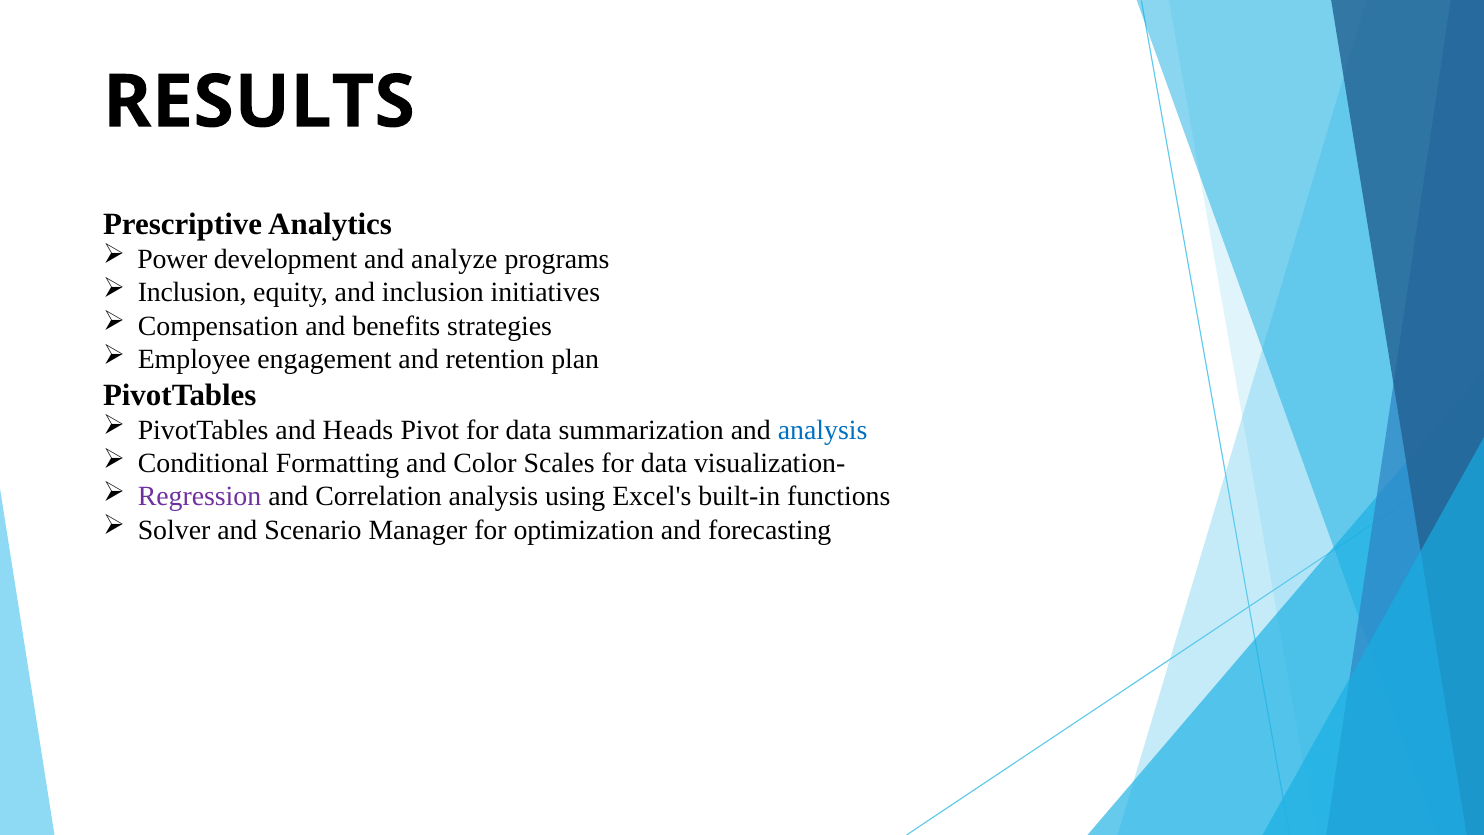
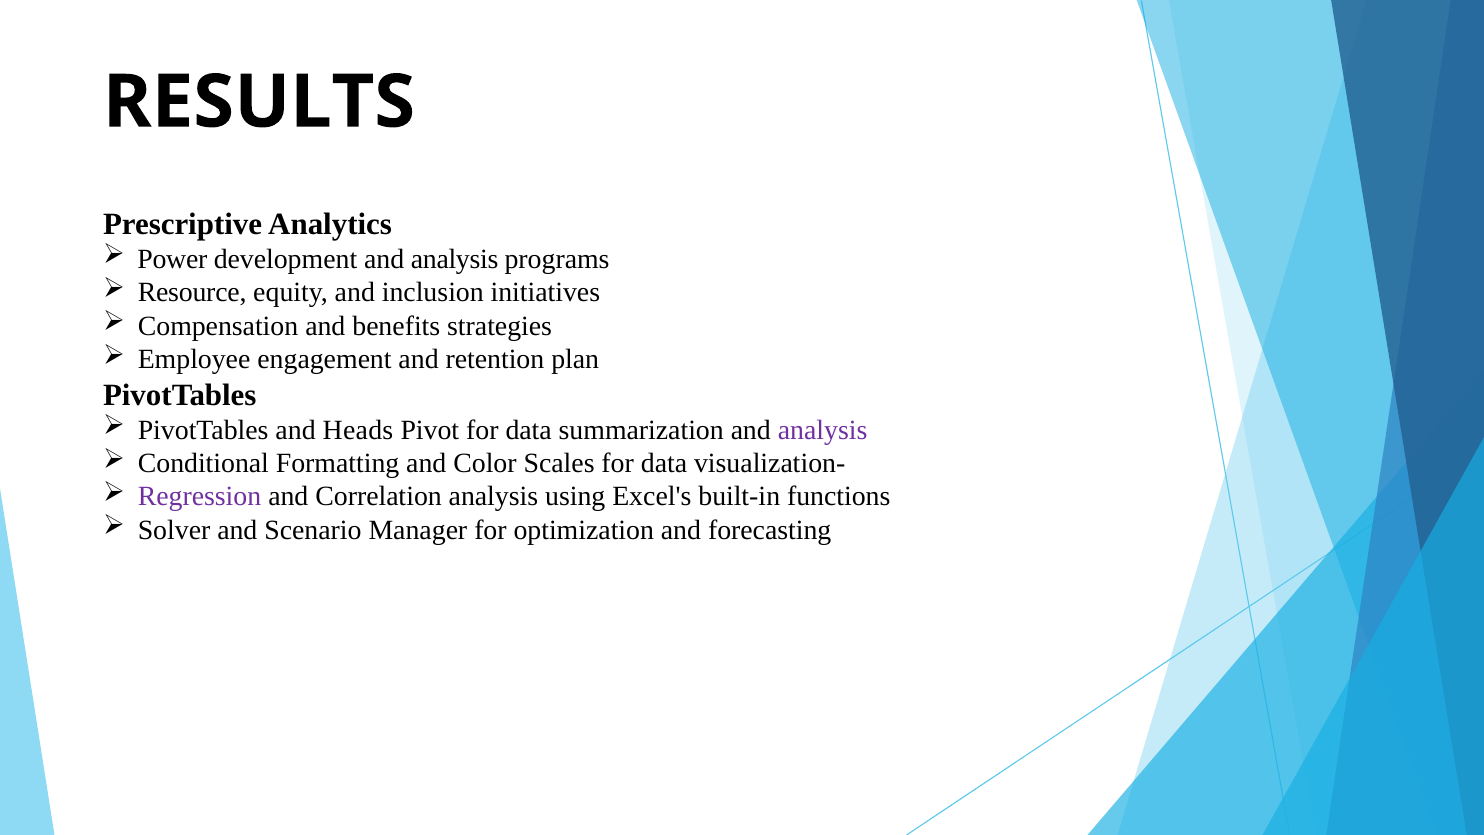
development and analyze: analyze -> analysis
Inclusion at (192, 293): Inclusion -> Resource
analysis at (823, 430) colour: blue -> purple
